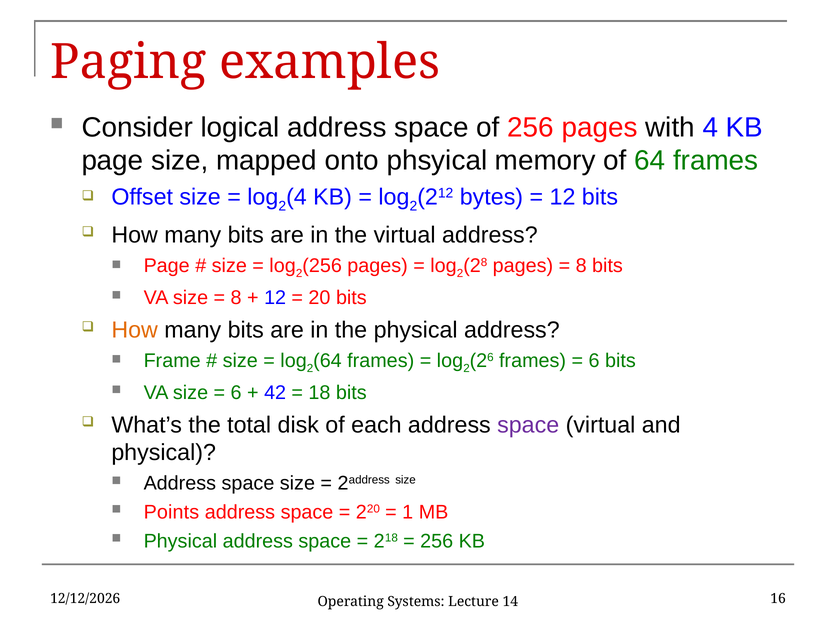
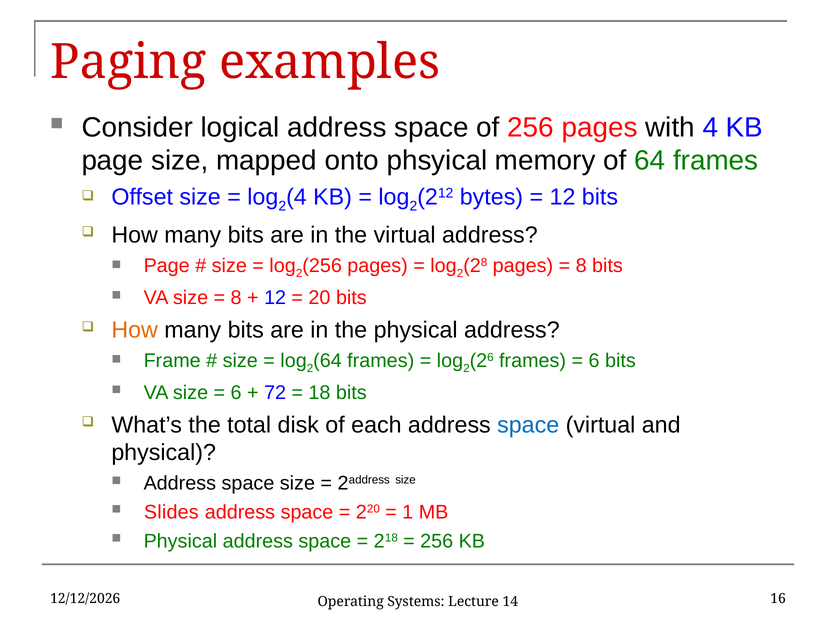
42: 42 -> 72
space at (528, 425) colour: purple -> blue
Points: Points -> Slides
